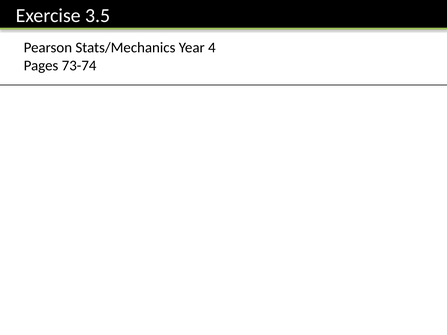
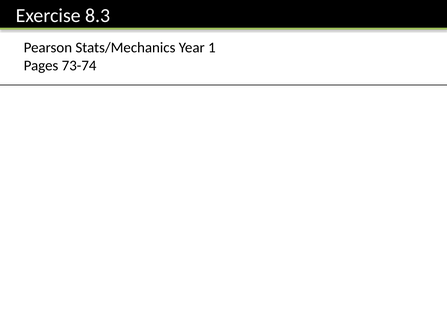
3.5: 3.5 -> 8.3
4: 4 -> 1
